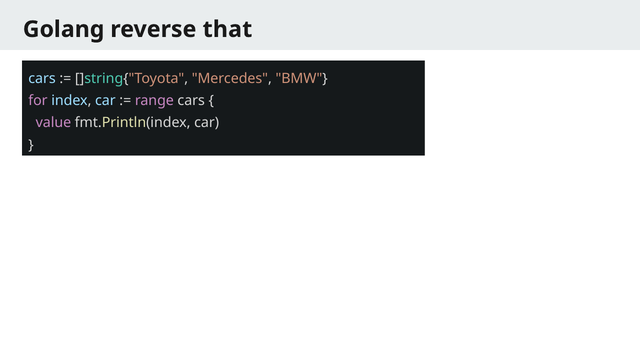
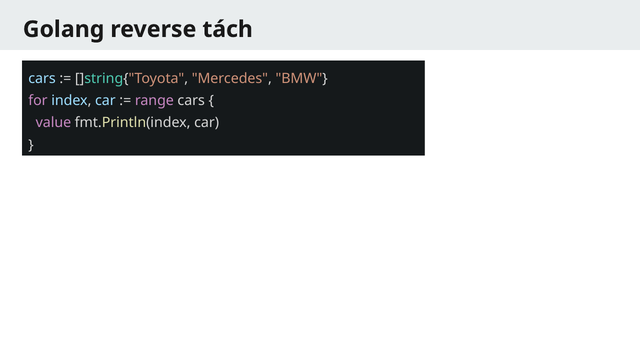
that: that -> tách
